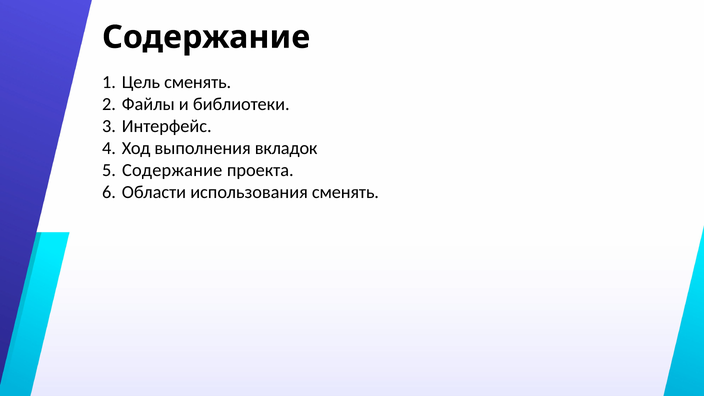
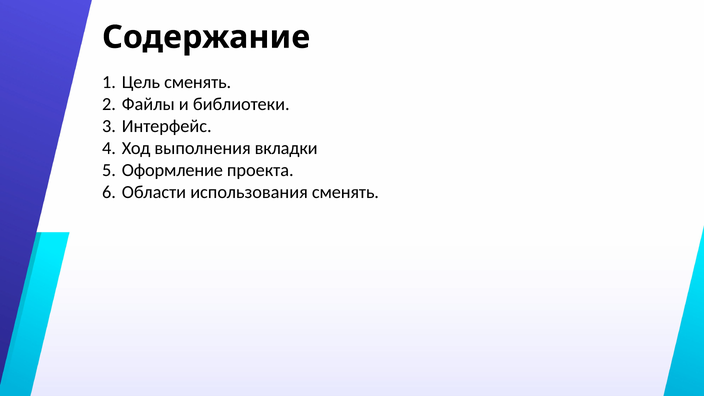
вкладок: вкладок -> вкладки
Содержание at (172, 170): Содержание -> Оформление
